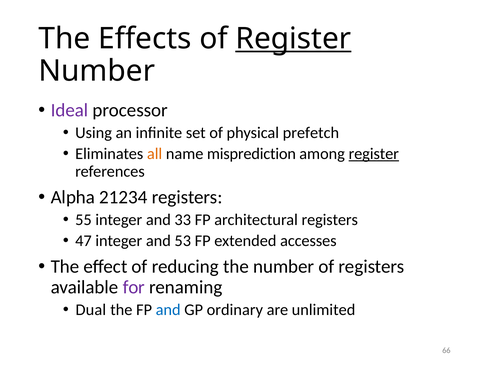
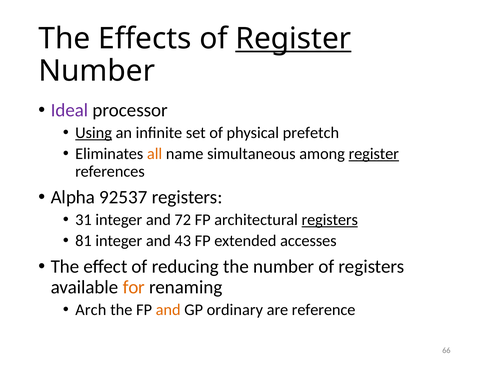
Using underline: none -> present
misprediction: misprediction -> simultaneous
21234: 21234 -> 92537
55: 55 -> 31
33: 33 -> 72
registers at (330, 220) underline: none -> present
47: 47 -> 81
53: 53 -> 43
for colour: purple -> orange
Dual: Dual -> Arch
and at (168, 309) colour: blue -> orange
unlimited: unlimited -> reference
